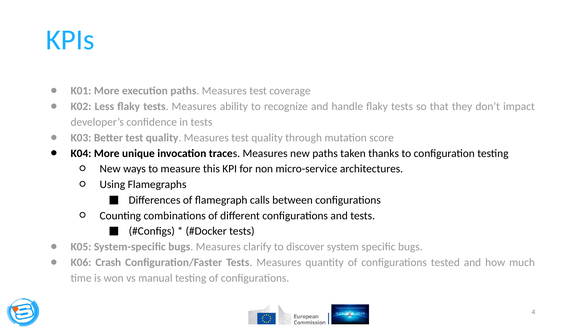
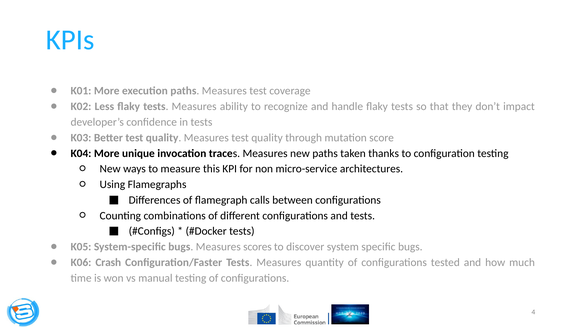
clarify: clarify -> scores
